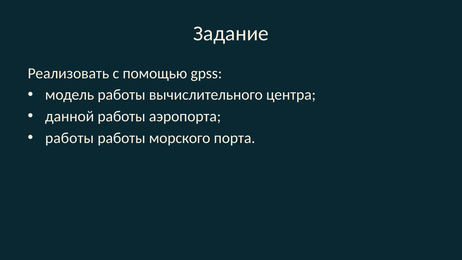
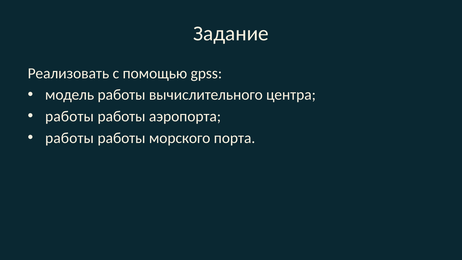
данной at (70, 116): данной -> работы
